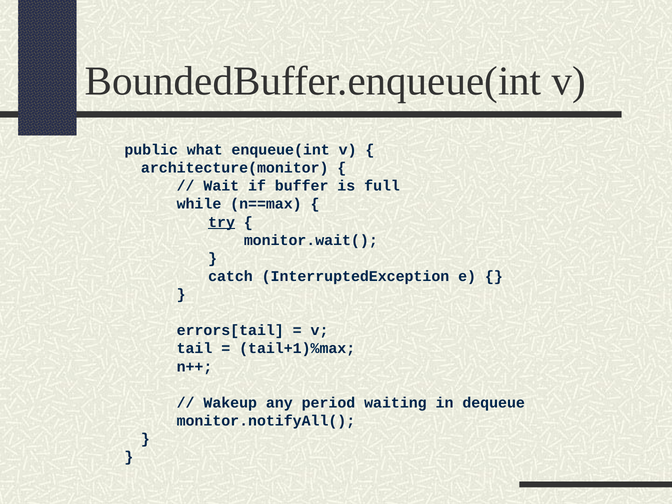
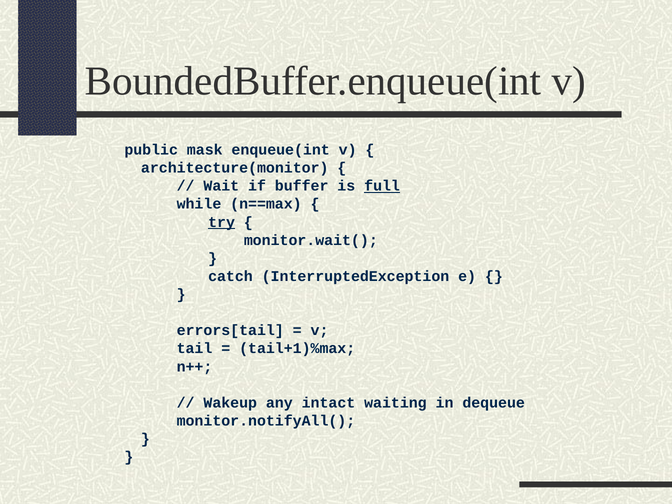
what: what -> mask
full underline: none -> present
period: period -> intact
